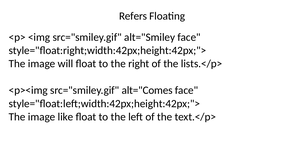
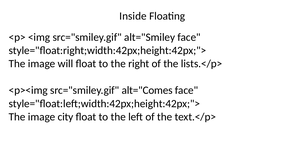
Refers: Refers -> Inside
like: like -> city
